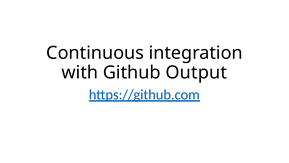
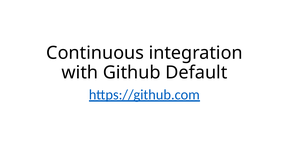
Output: Output -> Default
